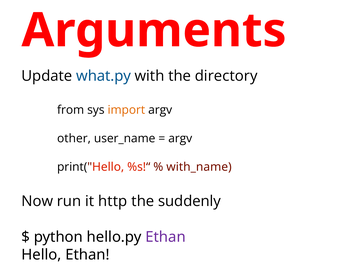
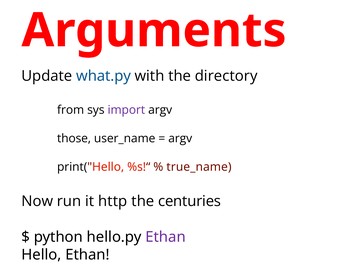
import colour: orange -> purple
other: other -> those
with_name: with_name -> true_name
suddenly: suddenly -> centuries
